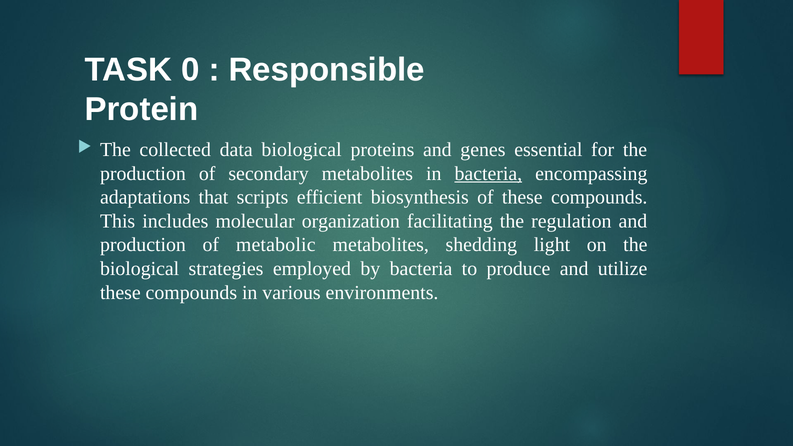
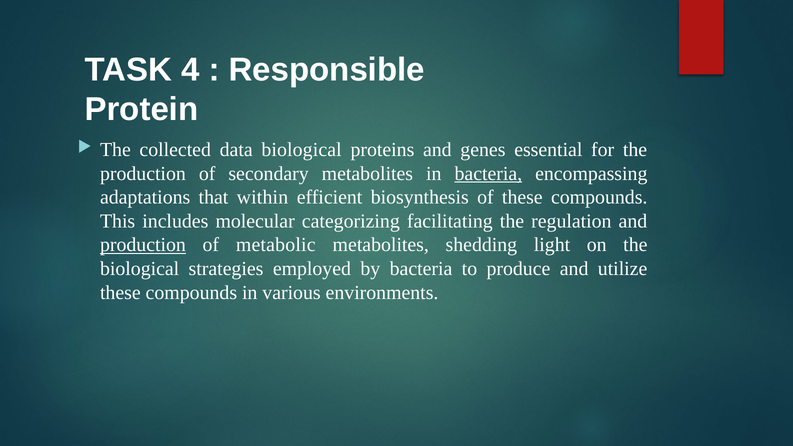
0: 0 -> 4
scripts: scripts -> within
organization: organization -> categorizing
production at (143, 245) underline: none -> present
